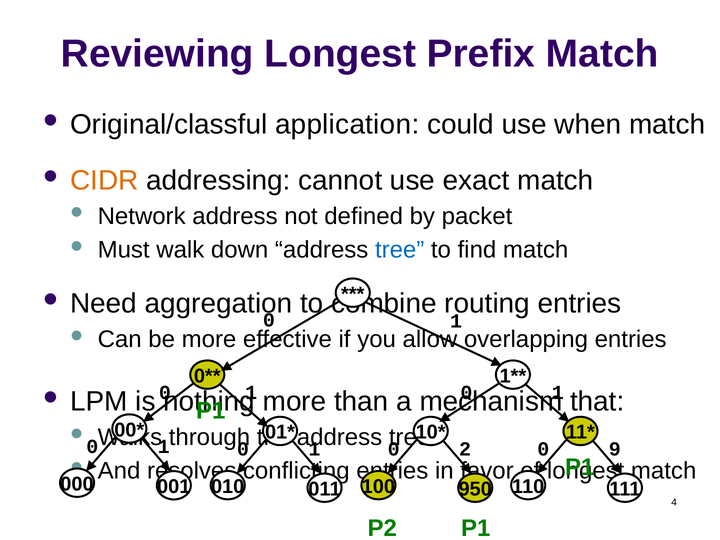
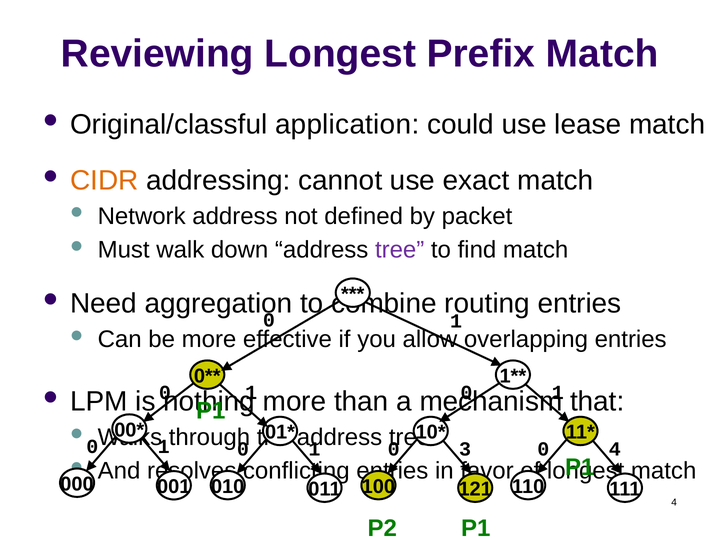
when: when -> lease
tree at (400, 250) colour: blue -> purple
2: 2 -> 3
0 9: 9 -> 4
950: 950 -> 121
